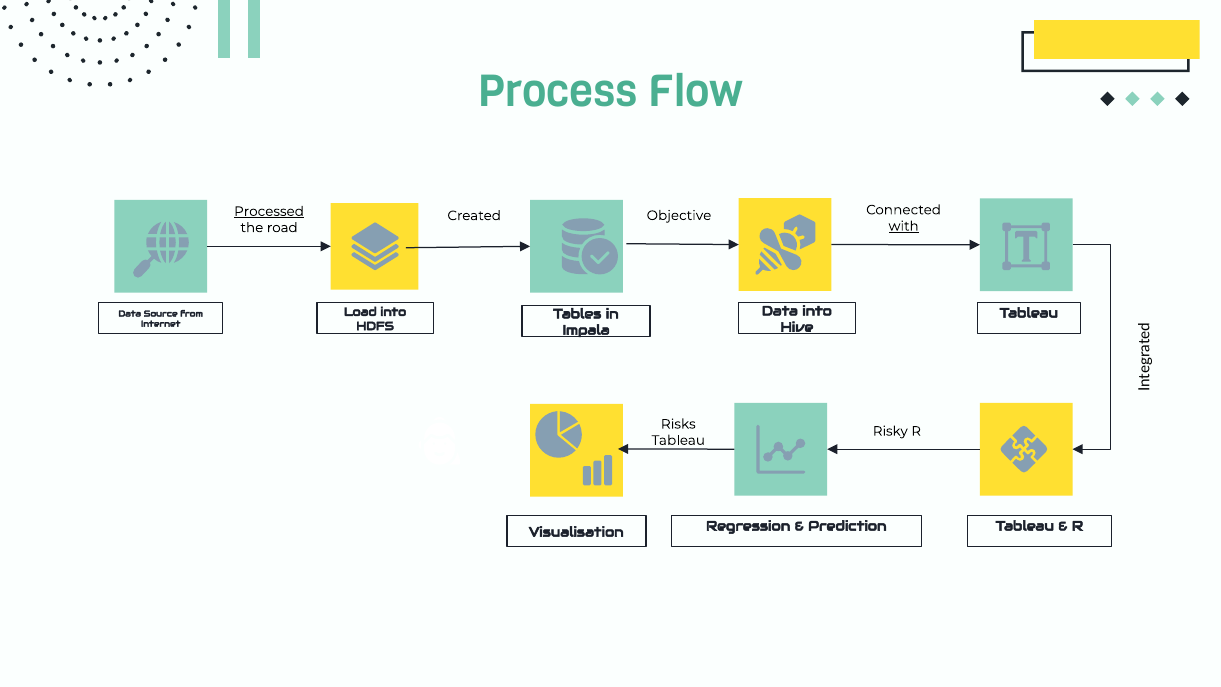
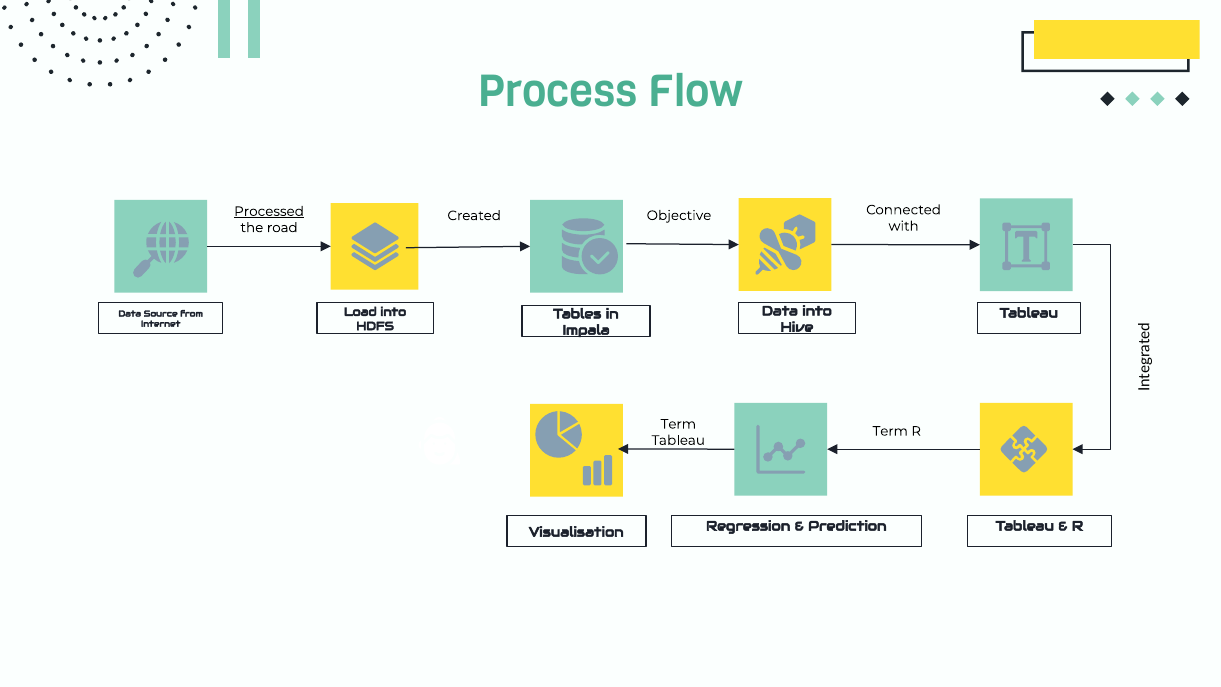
with underline: present -> none
Risks at (678, 424): Risks -> Term
Risky at (890, 431): Risky -> Term
